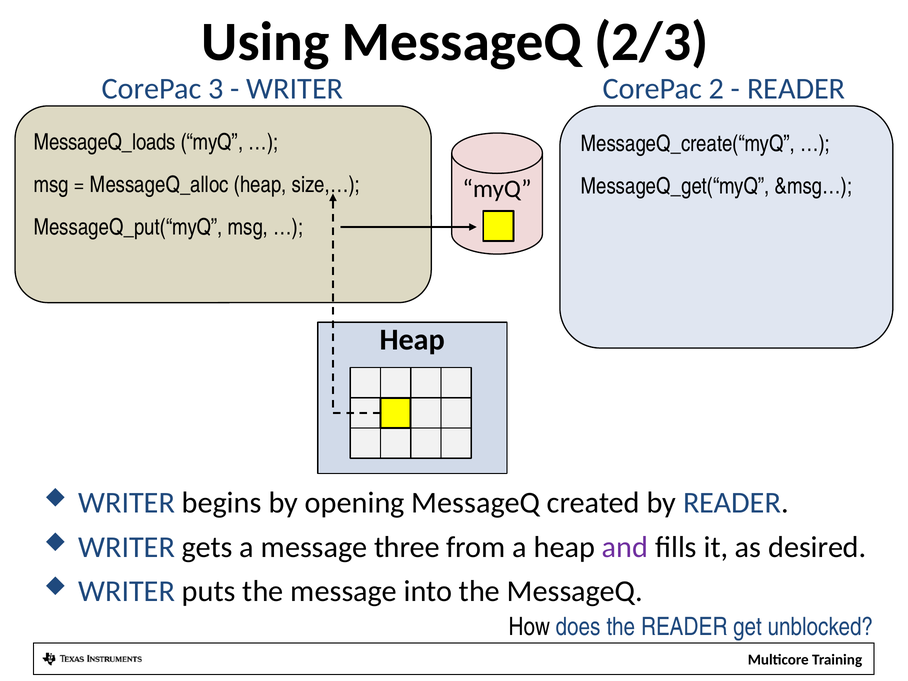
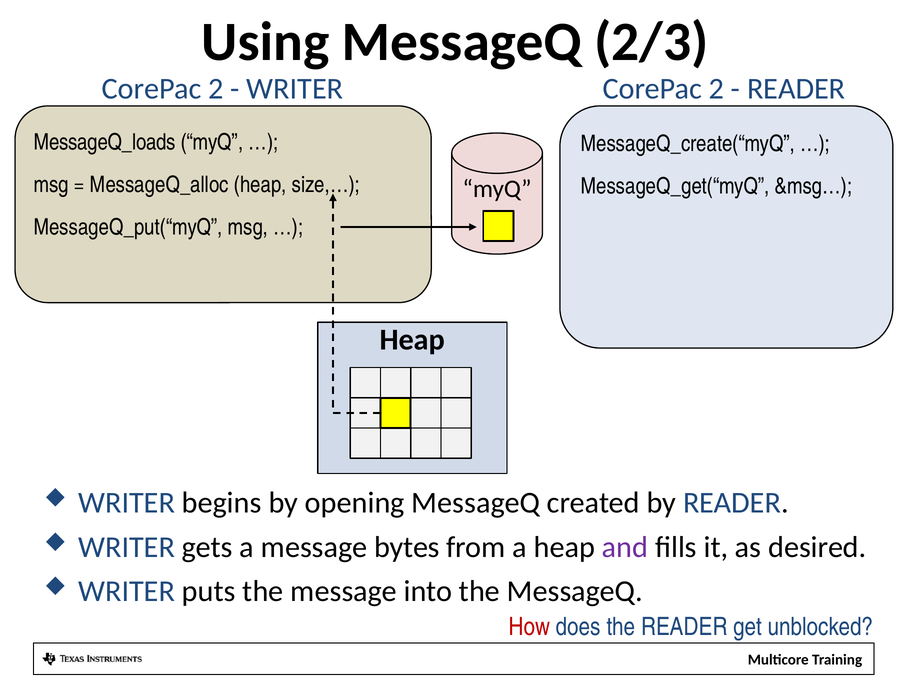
3 at (216, 89): 3 -> 2
three: three -> bytes
How colour: black -> red
